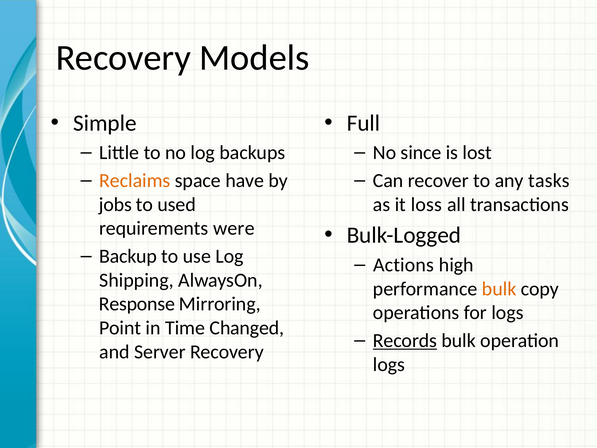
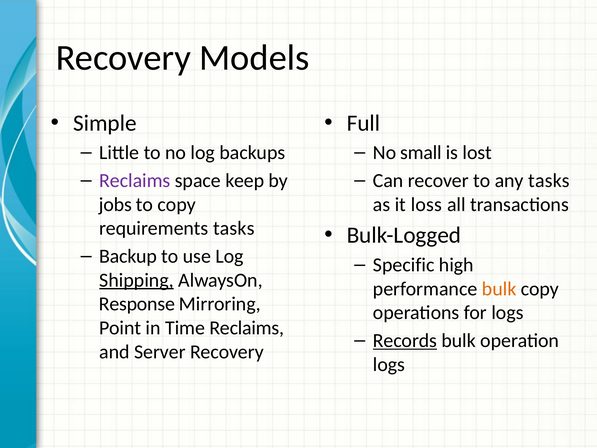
since: since -> small
Reclaims at (135, 180) colour: orange -> purple
have: have -> keep
to used: used -> copy
requirements were: were -> tasks
Actions: Actions -> Specific
Shipping underline: none -> present
Time Changed: Changed -> Reclaims
